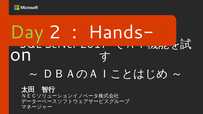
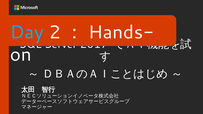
Day colour: light green -> light blue
